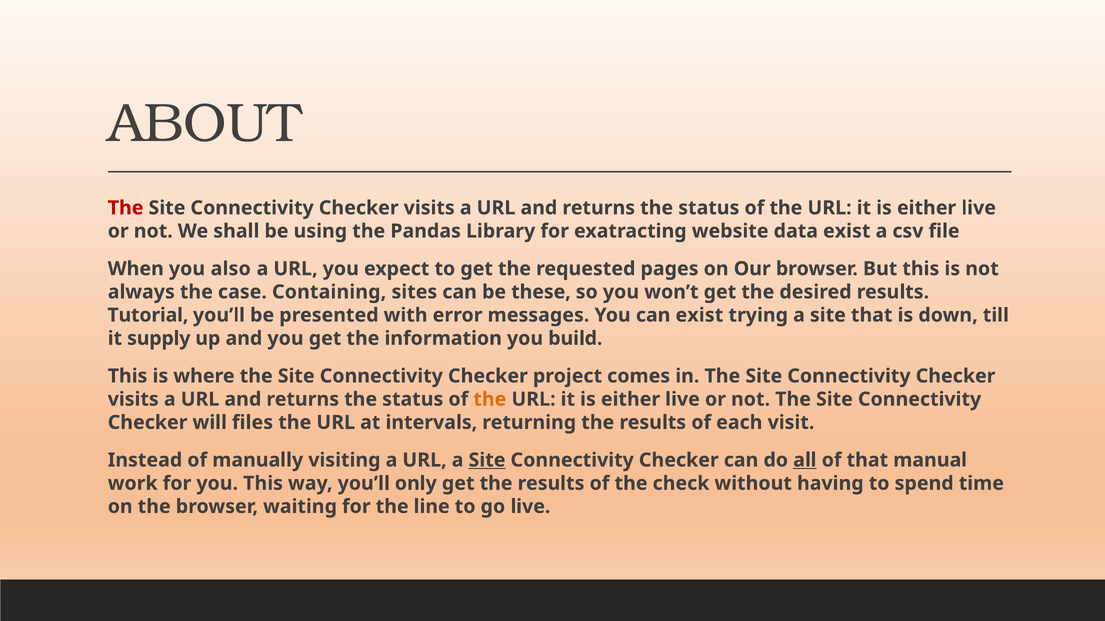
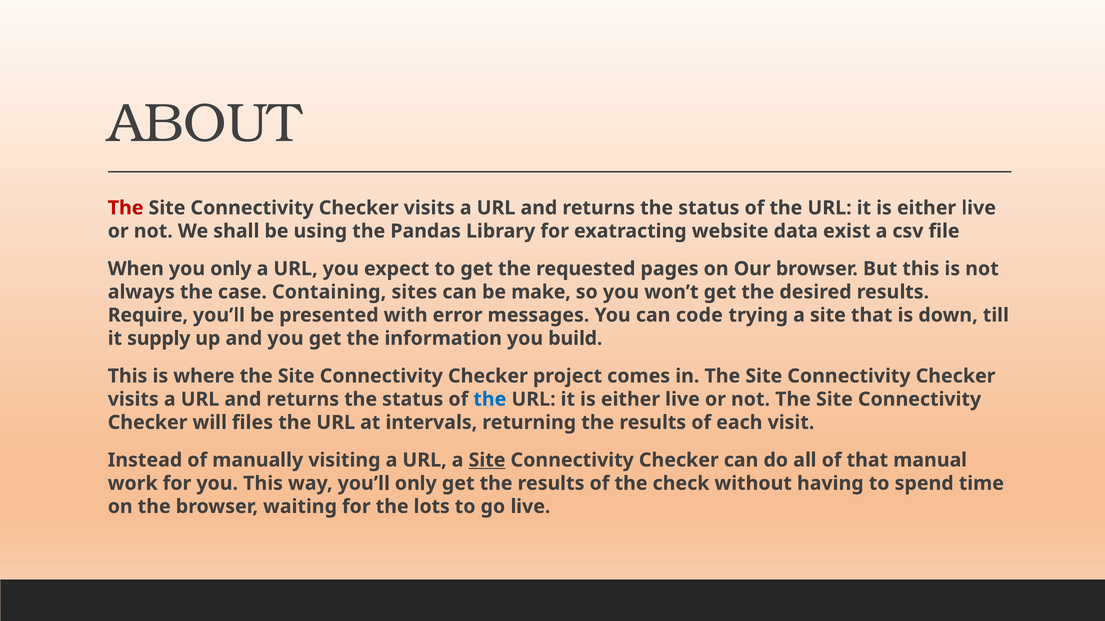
you also: also -> only
these: these -> make
Tutorial: Tutorial -> Require
can exist: exist -> code
the at (490, 400) colour: orange -> blue
all underline: present -> none
line: line -> lots
